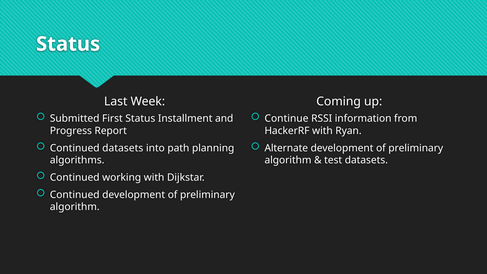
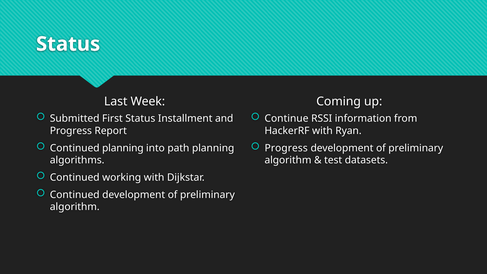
Continued datasets: datasets -> planning
Alternate at (286, 148): Alternate -> Progress
